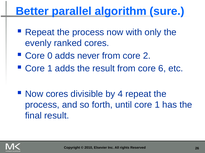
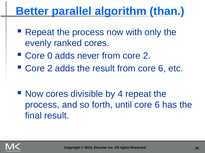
sure: sure -> than
1 at (50, 69): 1 -> 2
until core 1: 1 -> 6
